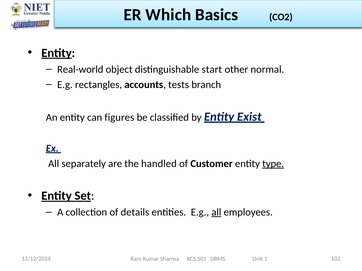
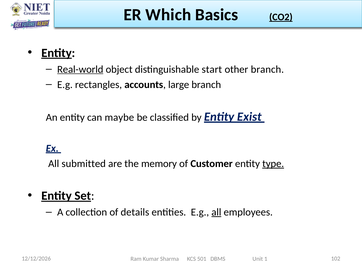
CO2 underline: none -> present
Real-world underline: none -> present
other normal: normal -> branch
tests: tests -> large
figures: figures -> maybe
separately: separately -> submitted
handled: handled -> memory
